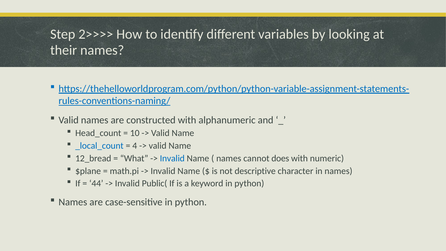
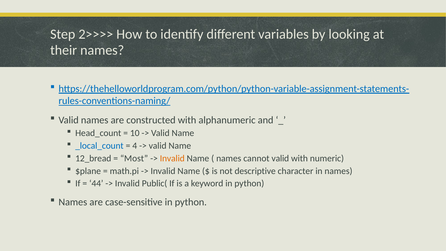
What: What -> Most
Invalid at (172, 158) colour: blue -> orange
cannot does: does -> valid
